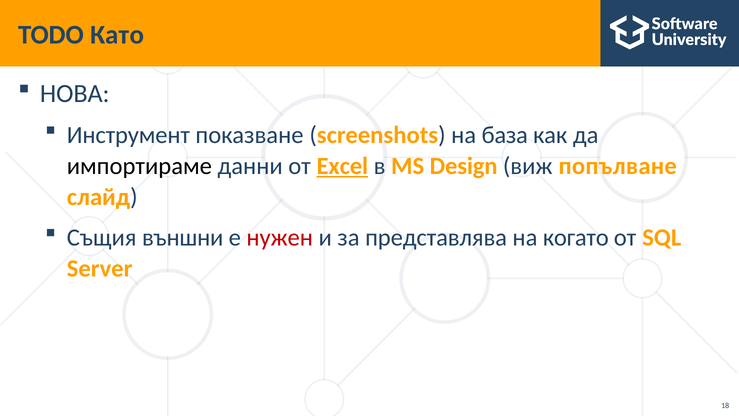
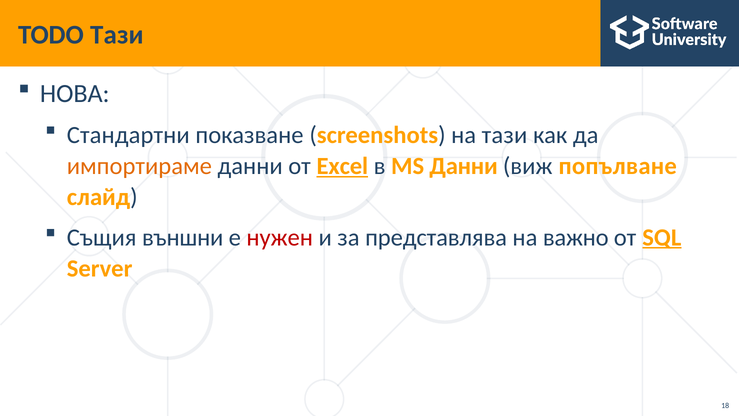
TODO Като: Като -> Тази
Инструмент: Инструмент -> Стандартни
на база: база -> тази
импортираме colour: black -> orange
MS Design: Design -> Данни
когато: когато -> важно
SQL underline: none -> present
